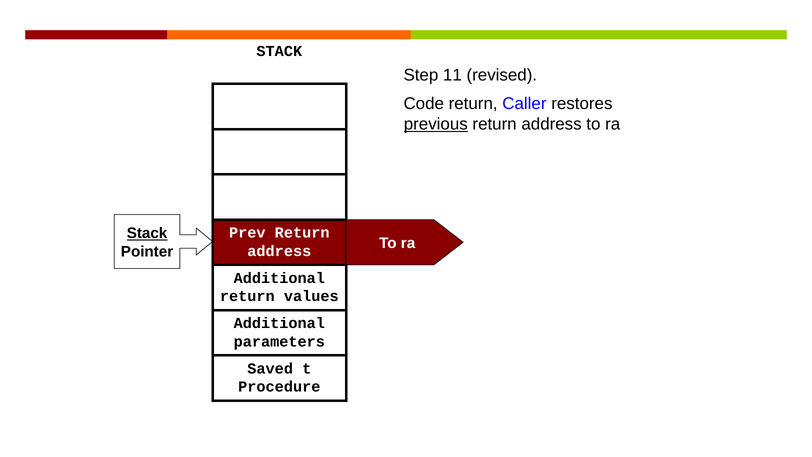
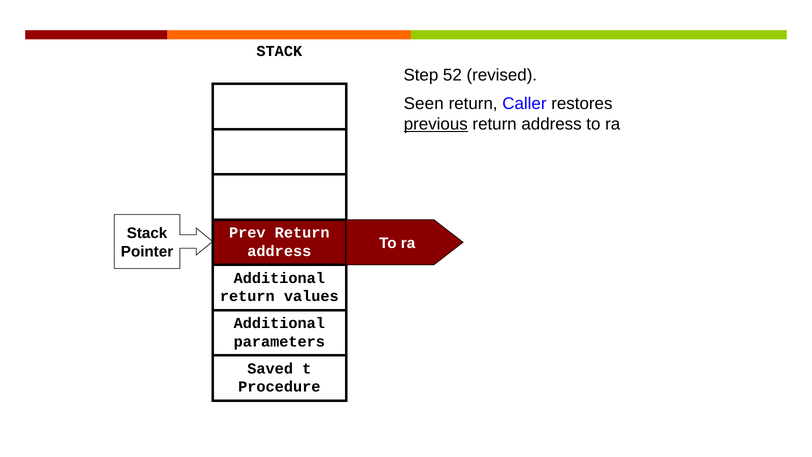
11: 11 -> 52
Code: Code -> Seen
Stack at (147, 233) underline: present -> none
